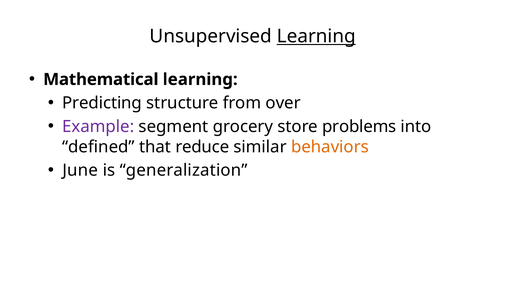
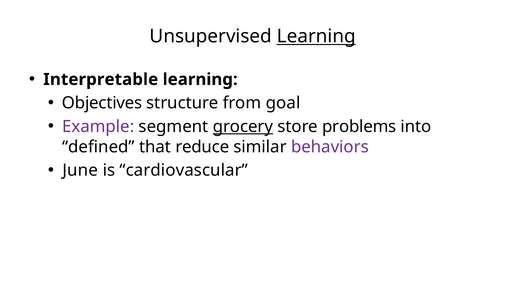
Mathematical: Mathematical -> Interpretable
Predicting: Predicting -> Objectives
over: over -> goal
grocery underline: none -> present
behaviors colour: orange -> purple
generalization: generalization -> cardiovascular
